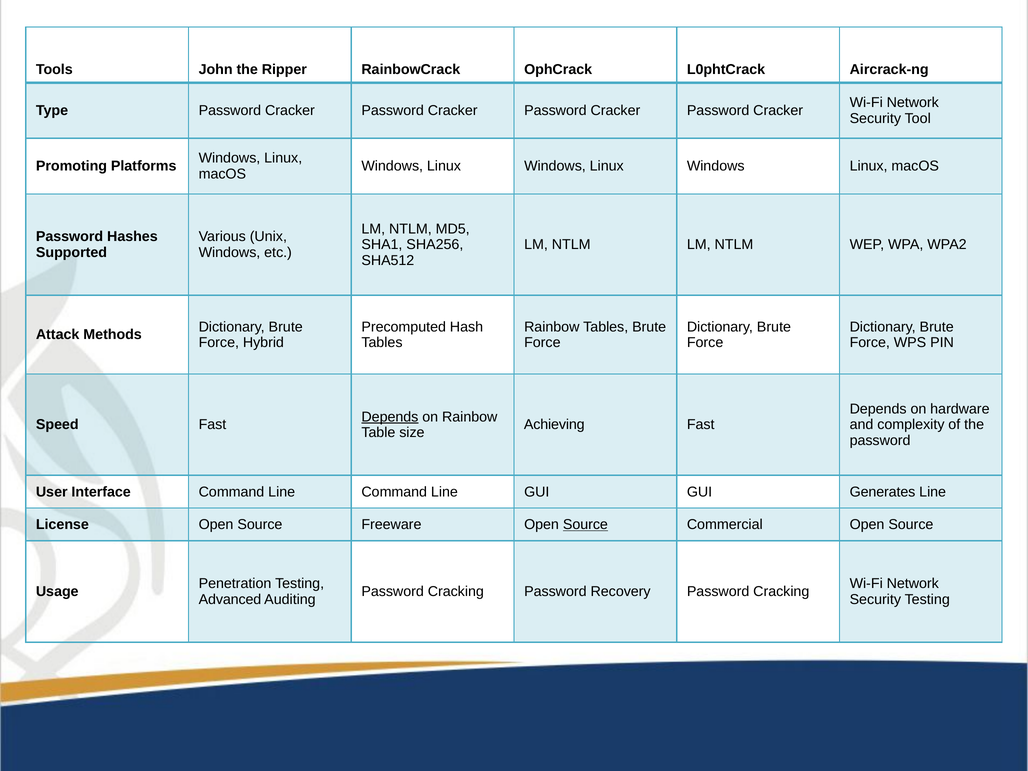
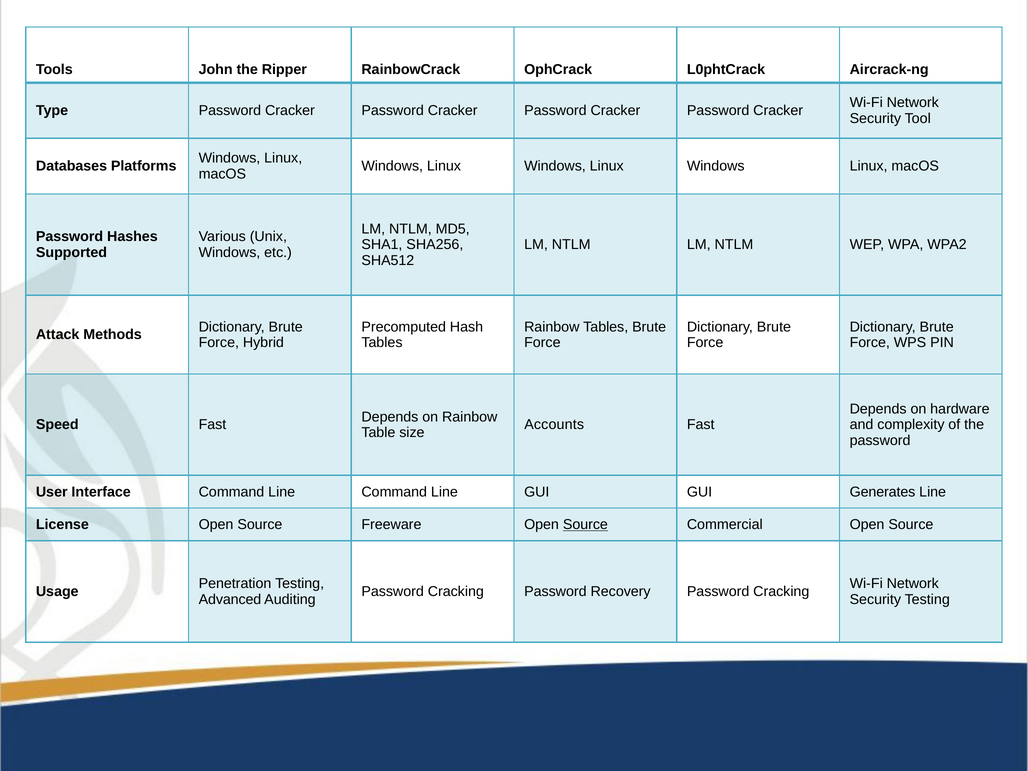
Promoting: Promoting -> Databases
Depends at (390, 417) underline: present -> none
Achieving: Achieving -> Accounts
